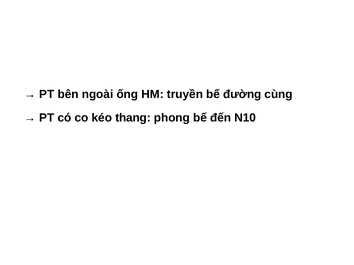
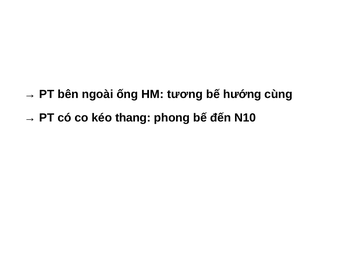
truyền: truyền -> tương
đường: đường -> hướng
